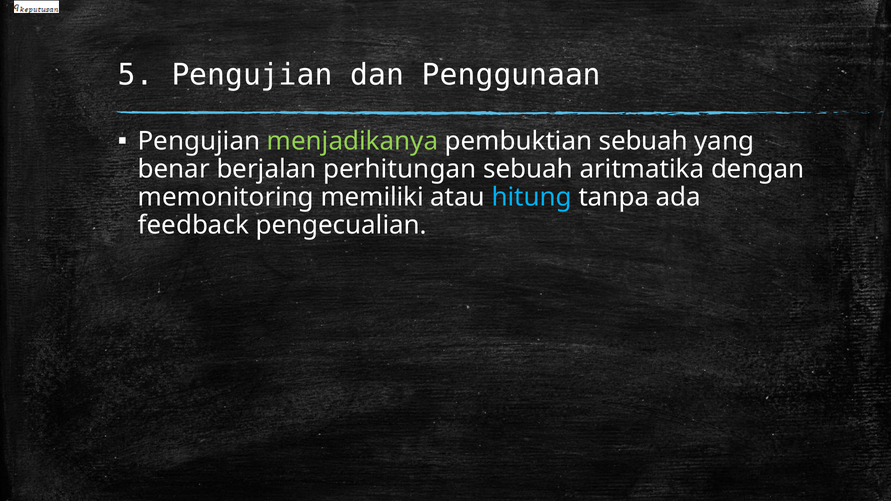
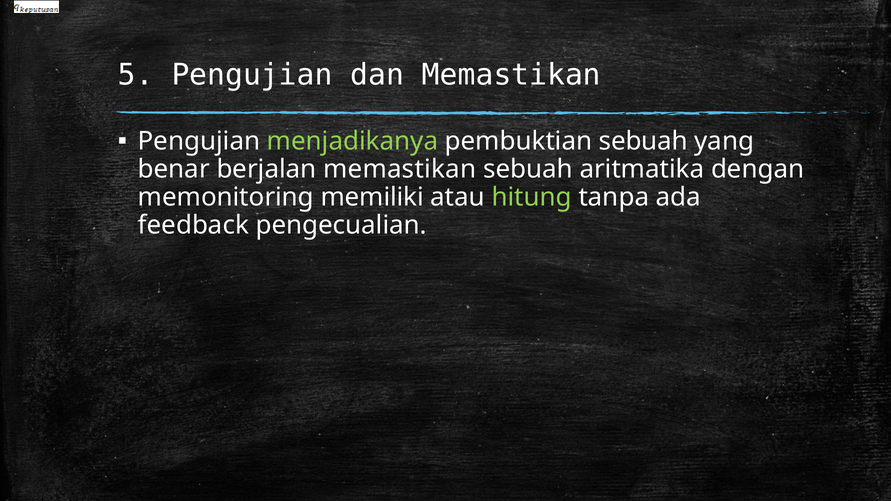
dan Penggunaan: Penggunaan -> Memastikan
berjalan perhitungan: perhitungan -> memastikan
hitung colour: light blue -> light green
